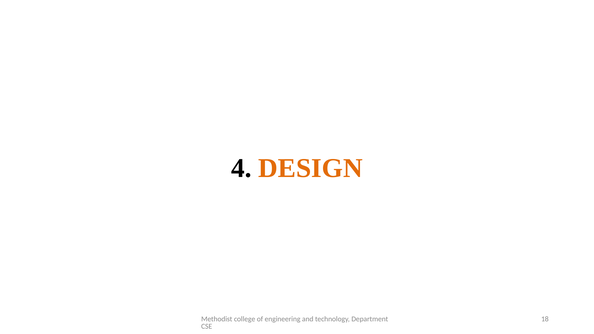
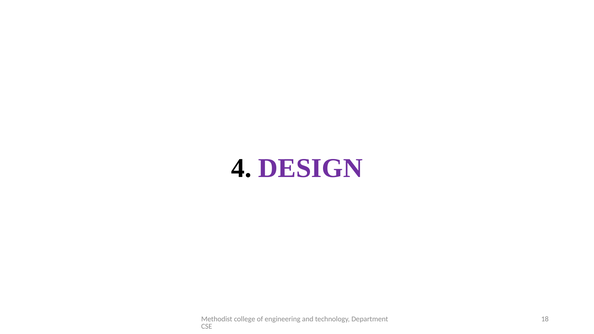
DESIGN colour: orange -> purple
